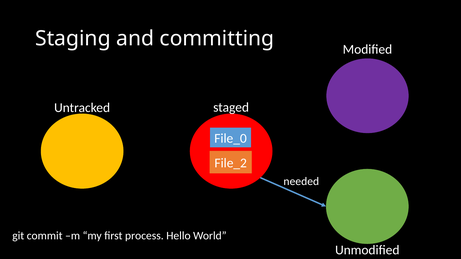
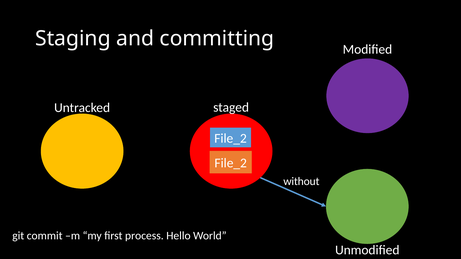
File_0 at (231, 139): File_0 -> File_2
needed: needed -> without
